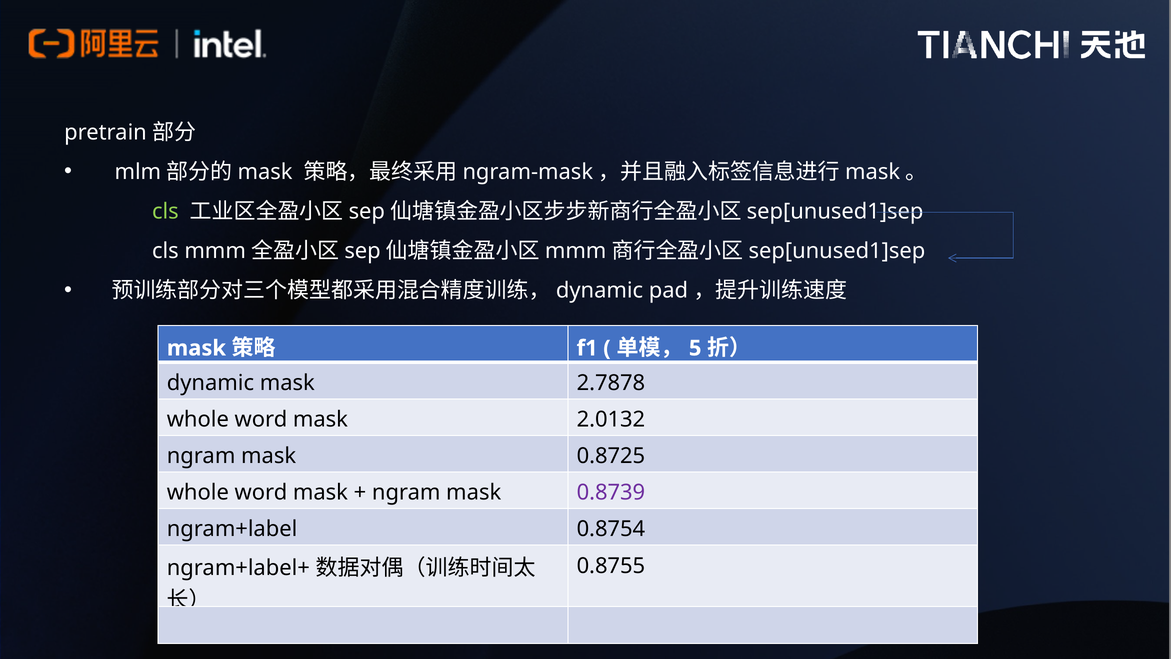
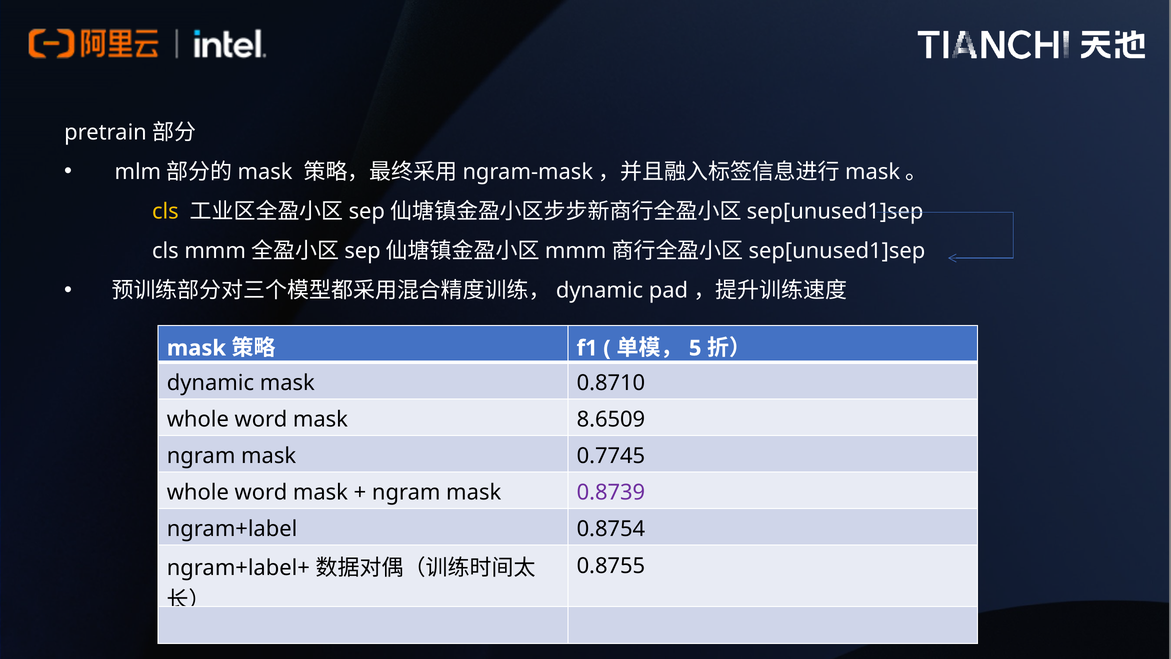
cls at (165, 211) colour: light green -> yellow
2.7878: 2.7878 -> 0.8710
2.0132: 2.0132 -> 8.6509
0.8725: 0.8725 -> 0.7745
